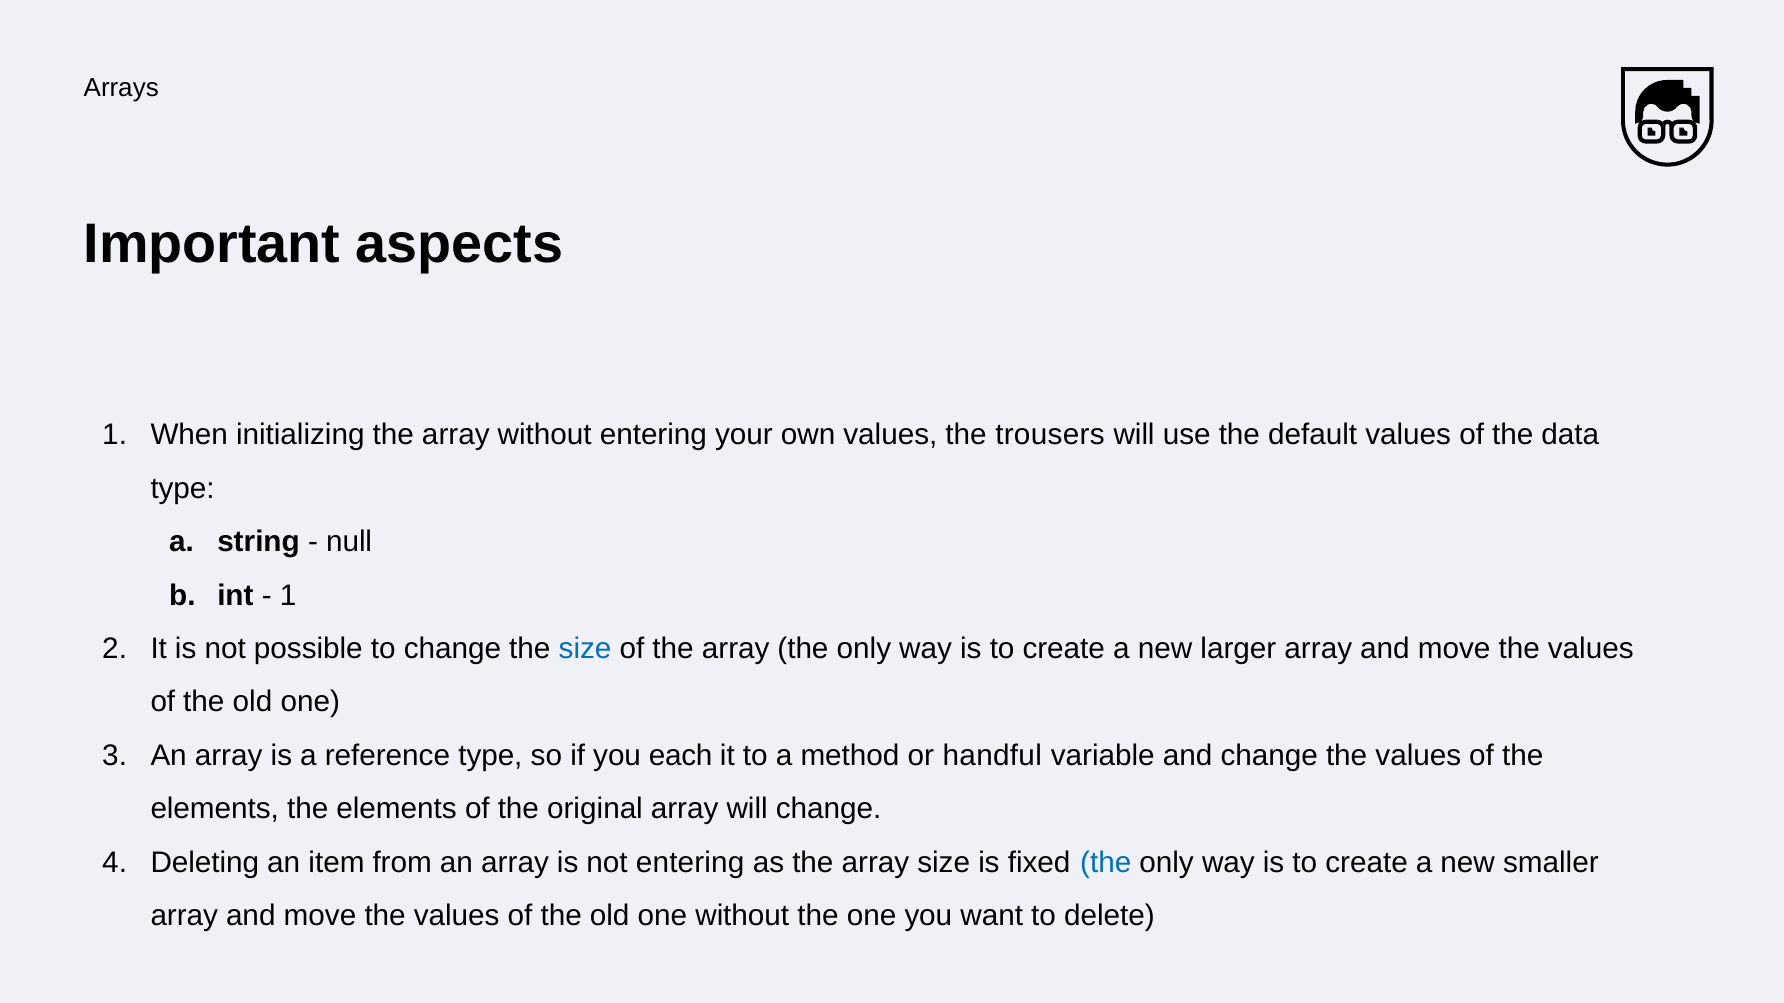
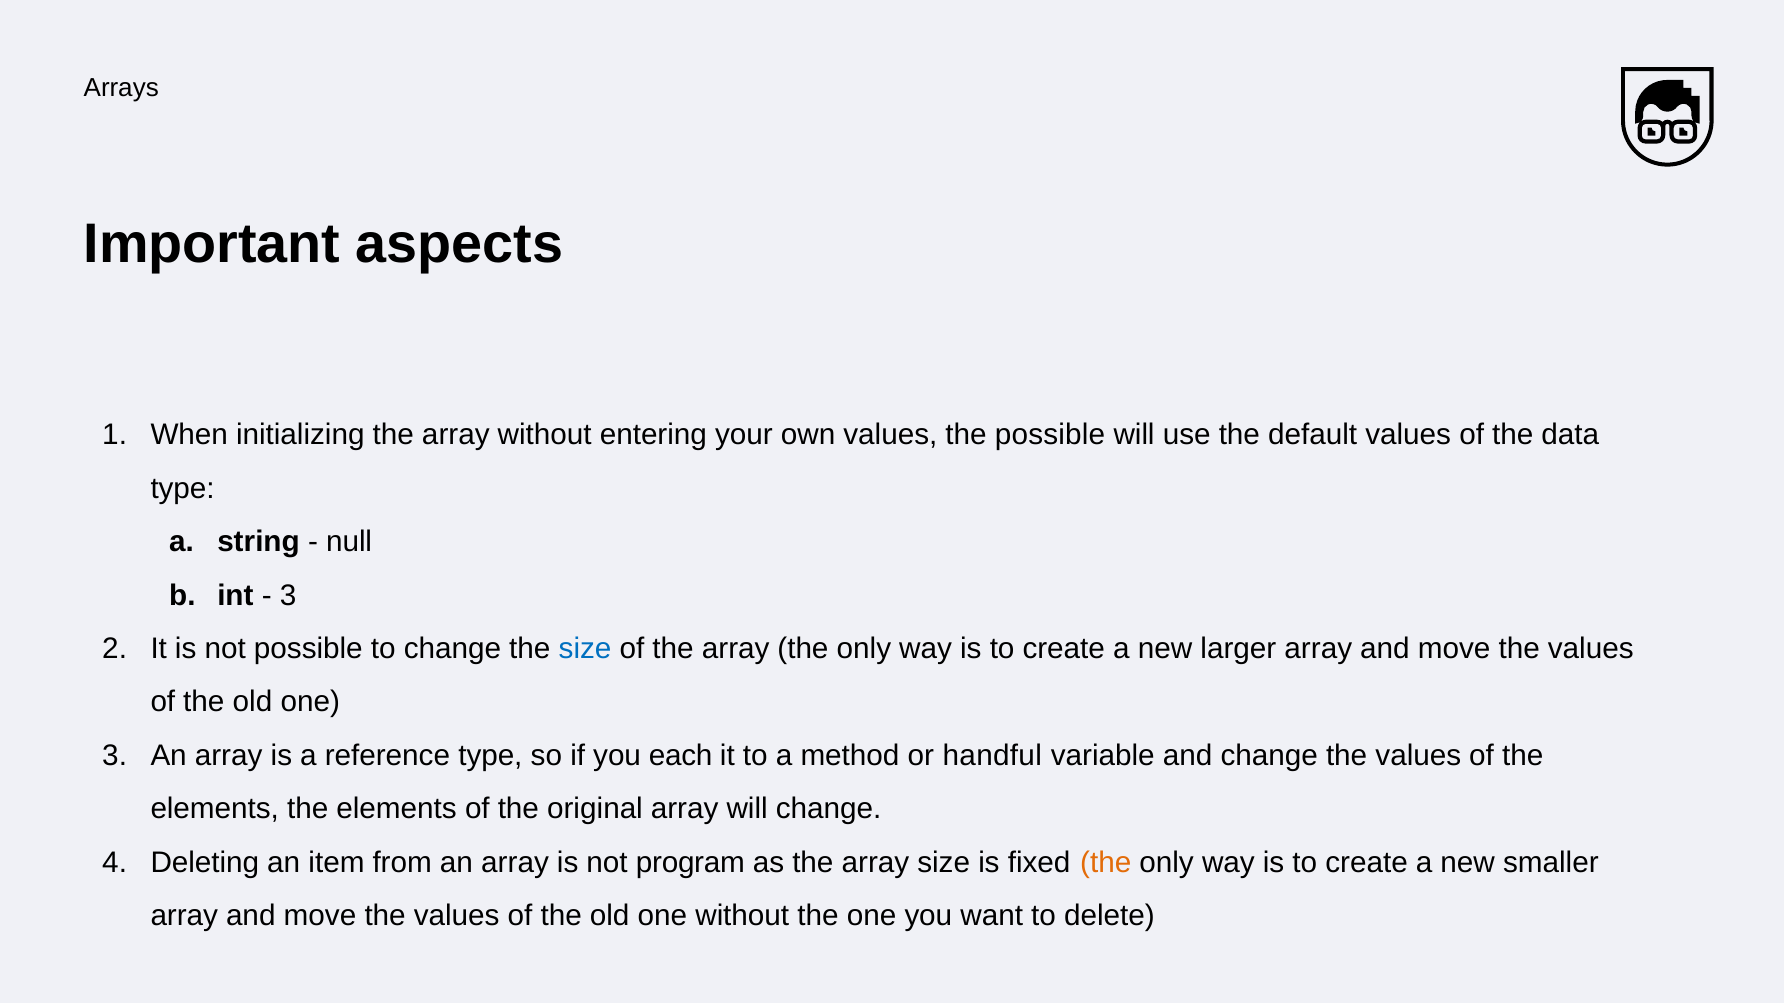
the trousers: trousers -> possible
1 at (288, 596): 1 -> 3
not entering: entering -> program
the at (1106, 863) colour: blue -> orange
